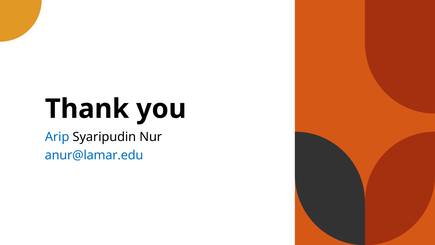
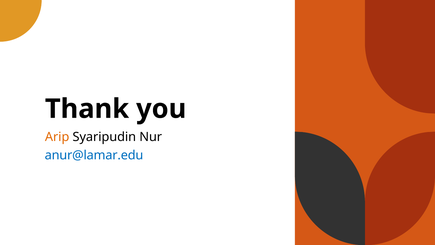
Arip colour: blue -> orange
